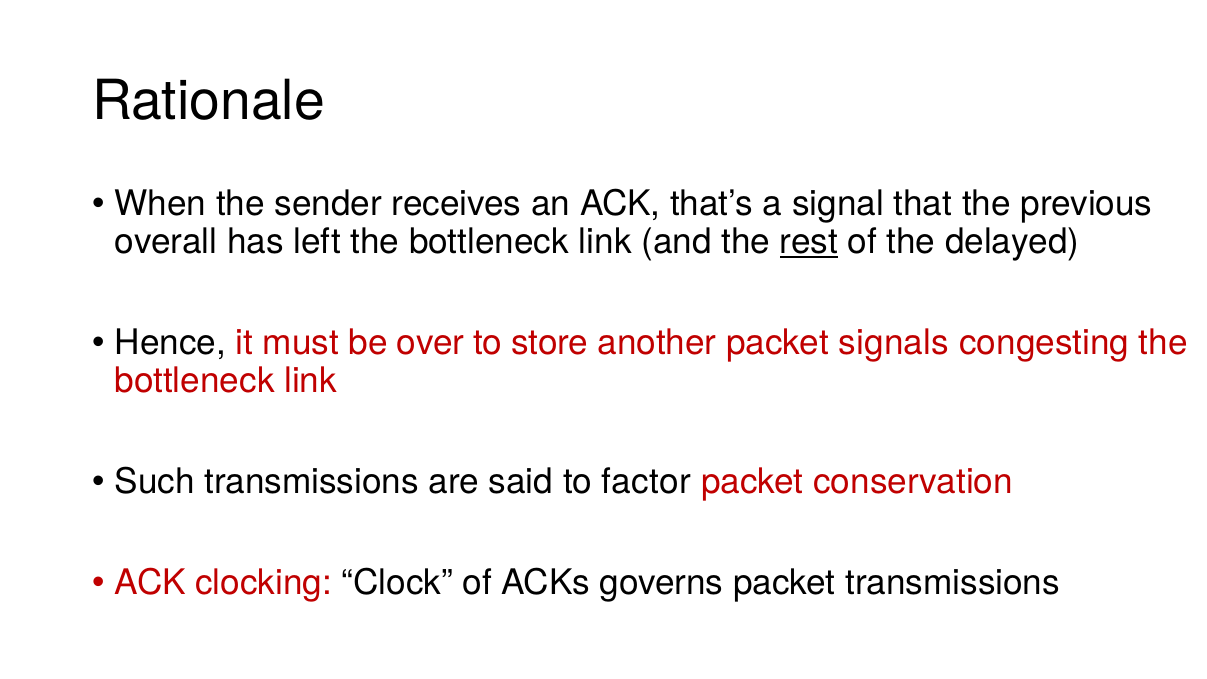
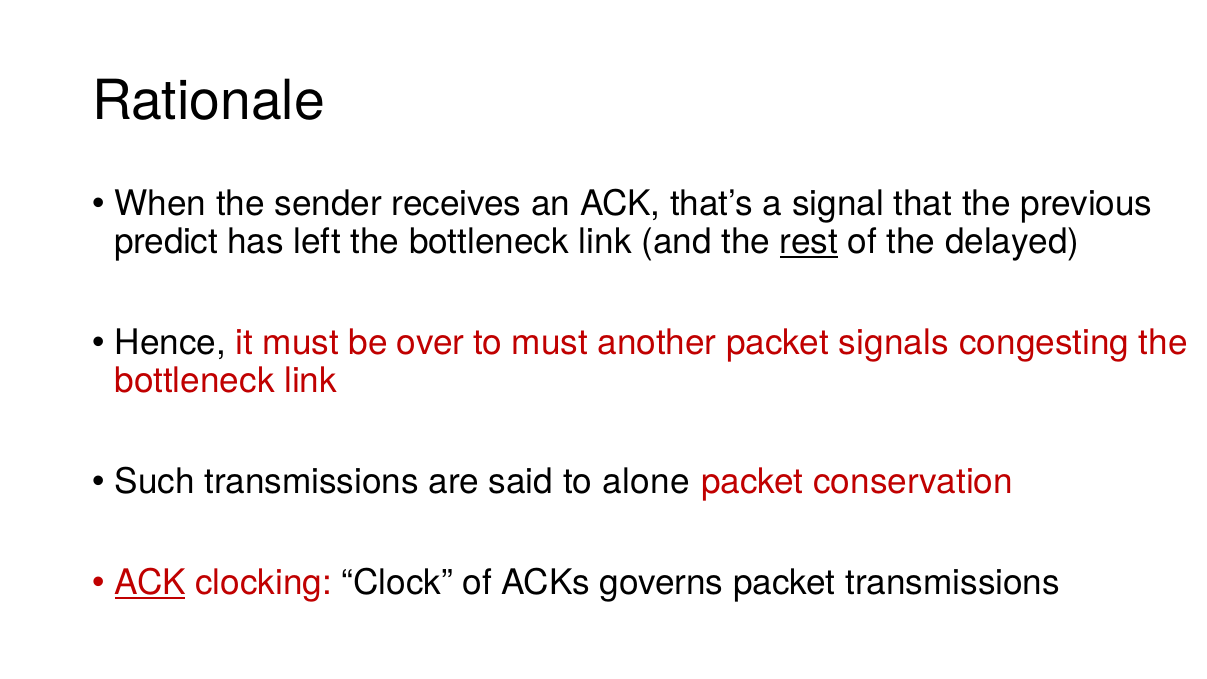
overall: overall -> predict
to store: store -> must
factor: factor -> alone
ACK at (150, 583) underline: none -> present
